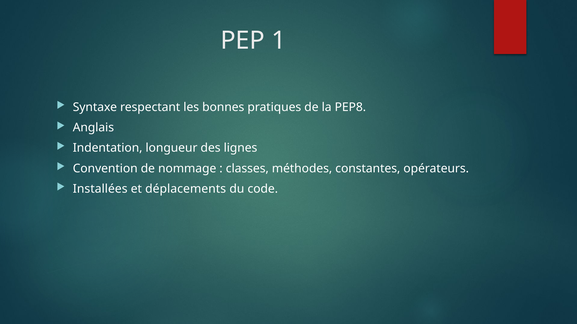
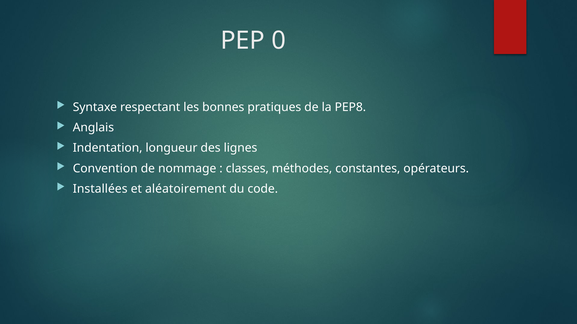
1: 1 -> 0
déplacements: déplacements -> aléatoirement
